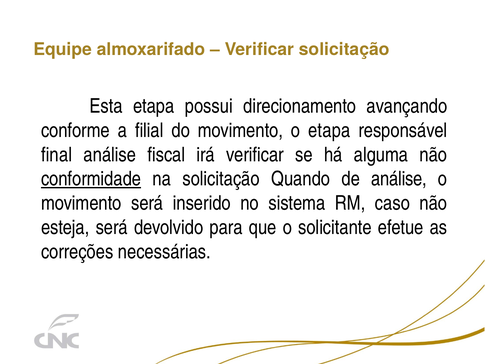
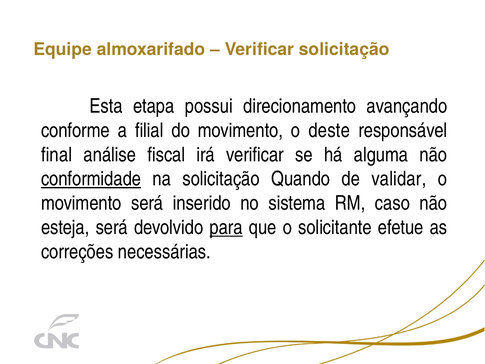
o etapa: etapa -> deste
de análise: análise -> validar
para underline: none -> present
